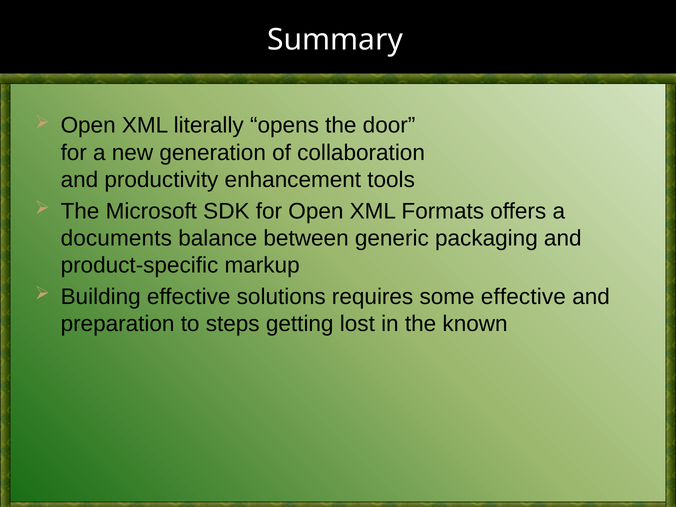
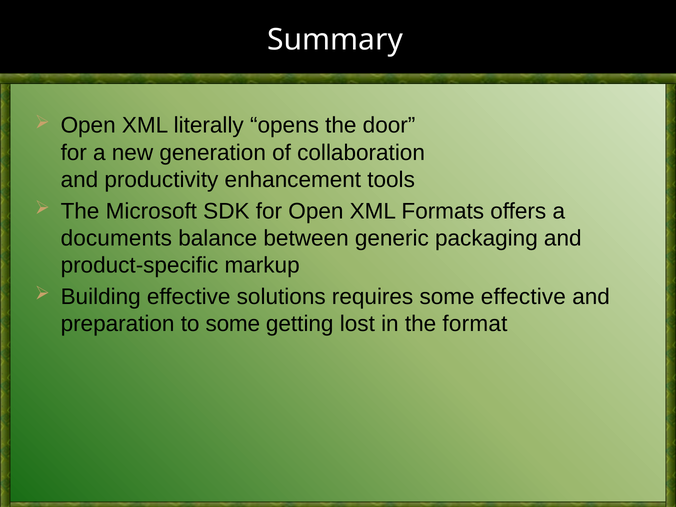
to steps: steps -> some
known: known -> format
